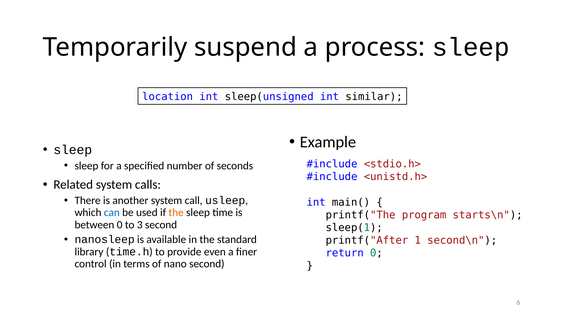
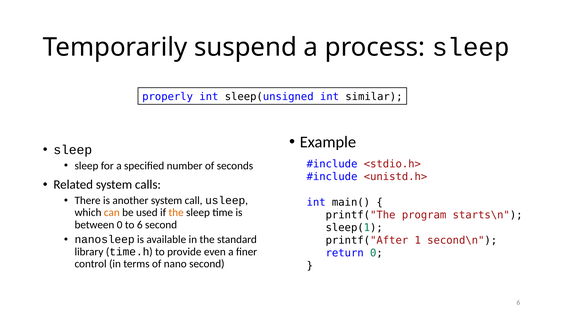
location: location -> properly
can colour: blue -> orange
to 3: 3 -> 6
